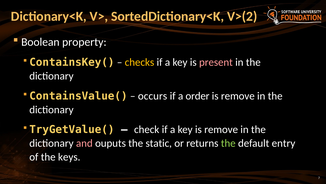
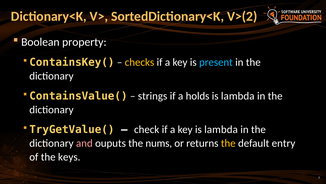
present colour: pink -> light blue
occurs: occurs -> strings
order: order -> holds
remove at (238, 96): remove -> lambda
key is remove: remove -> lambda
static: static -> nums
the at (228, 143) colour: light green -> yellow
